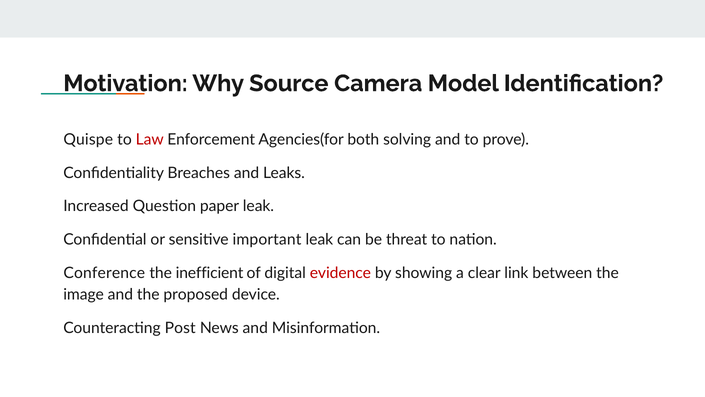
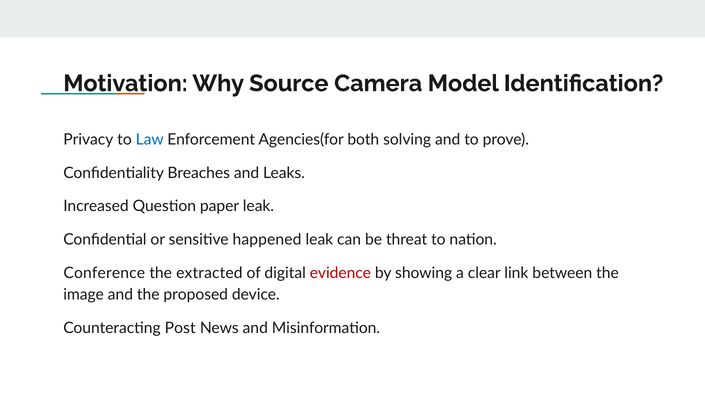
Quispe: Quispe -> Privacy
Law colour: red -> blue
important: important -> happened
inefficient: inefficient -> extracted
